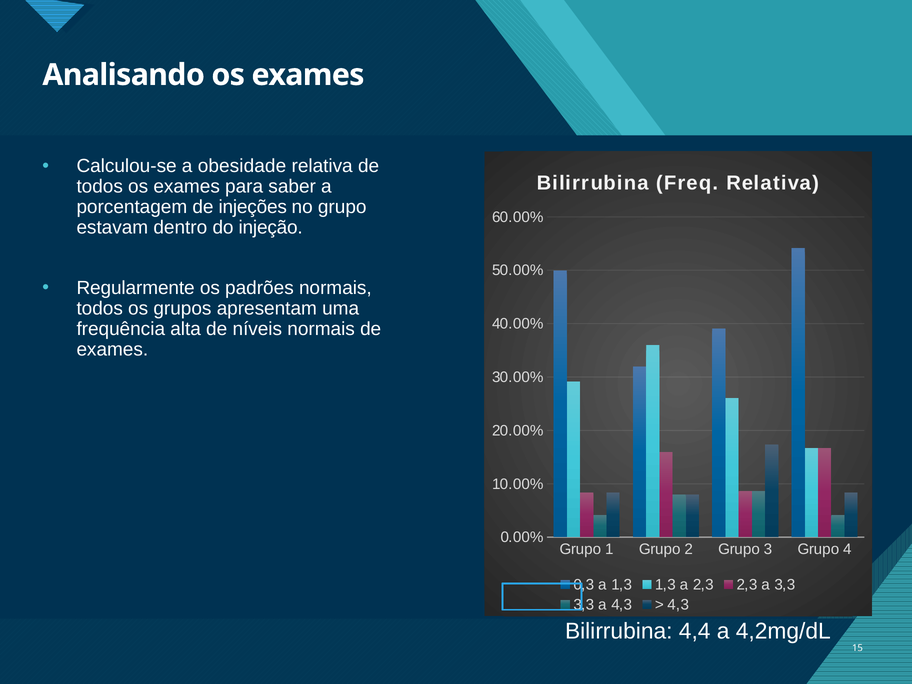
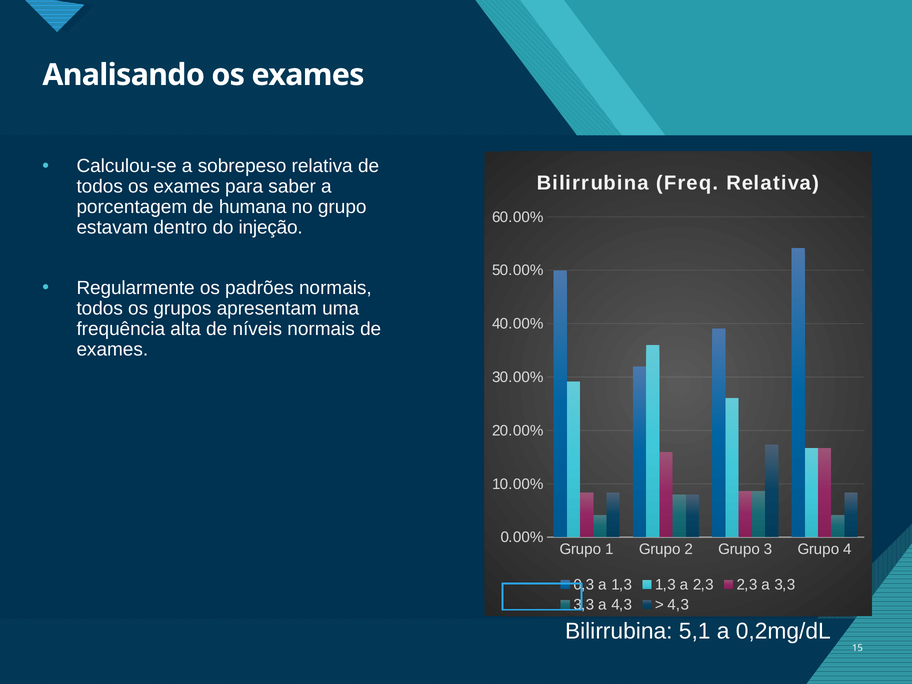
obesidade: obesidade -> sobrepeso
injeções: injeções -> humana
4,4: 4,4 -> 5,1
4,2mg/dL: 4,2mg/dL -> 0,2mg/dL
